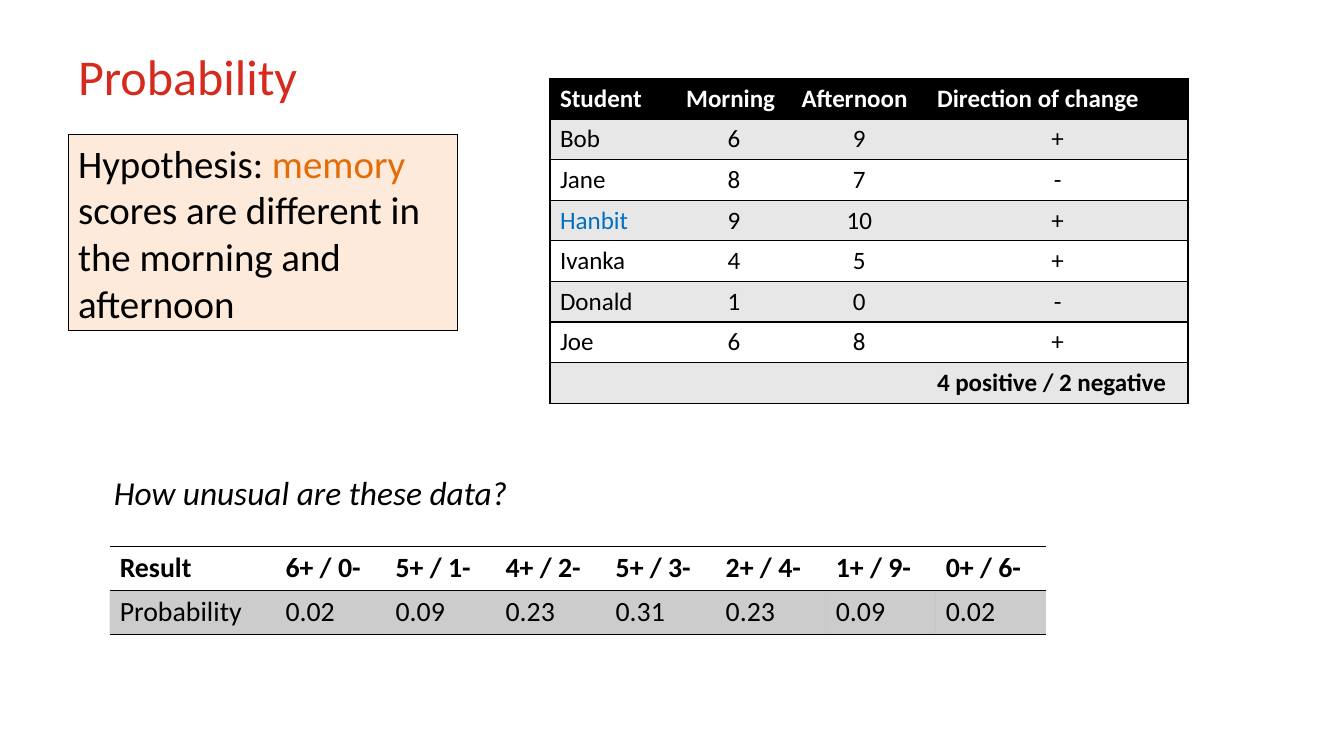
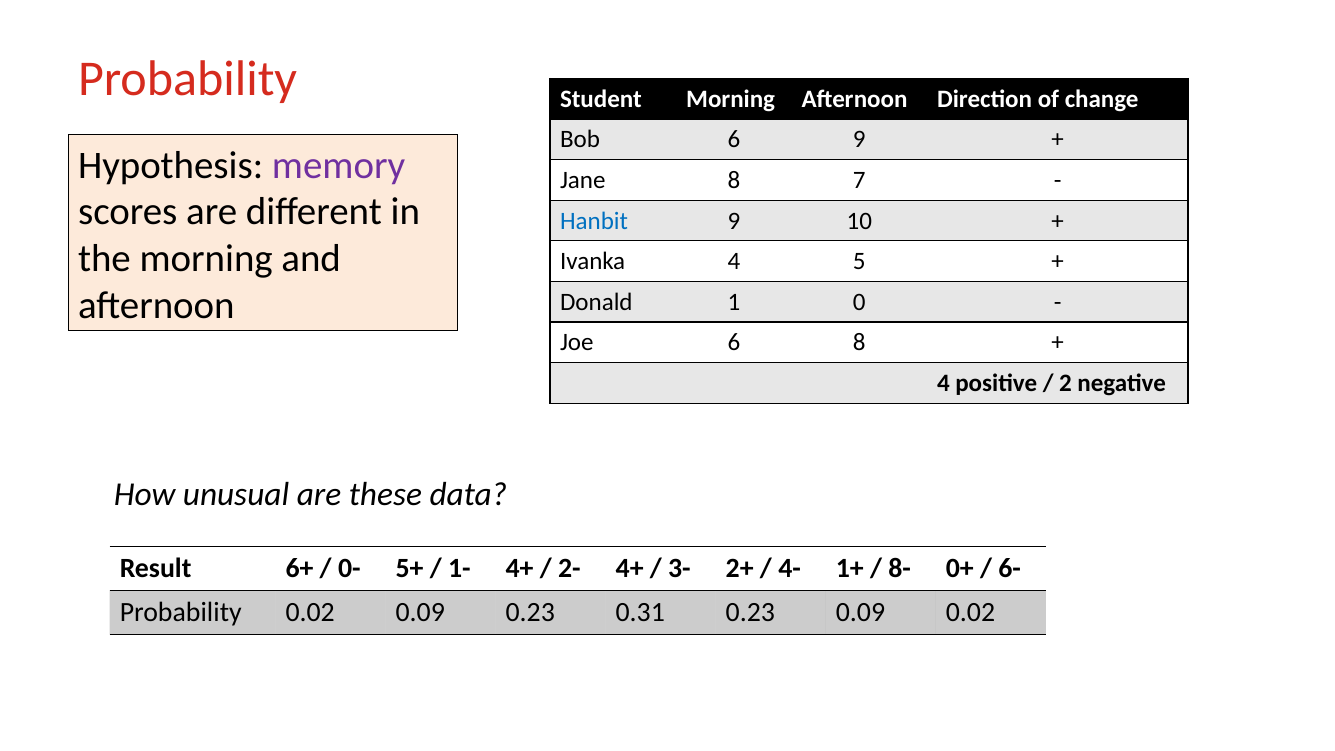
memory colour: orange -> purple
2- 5+: 5+ -> 4+
9-: 9- -> 8-
